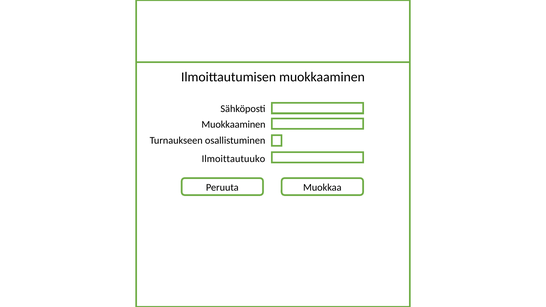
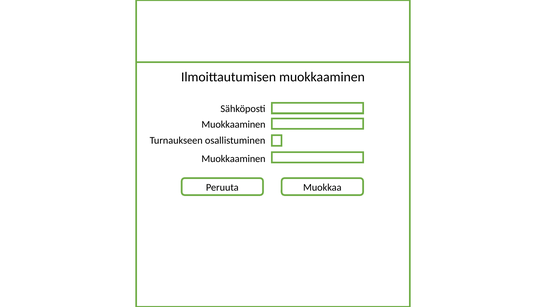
Ilmoittautuuko at (233, 159): Ilmoittautuuko -> Muokkaaminen
